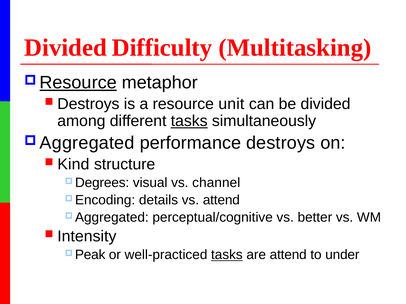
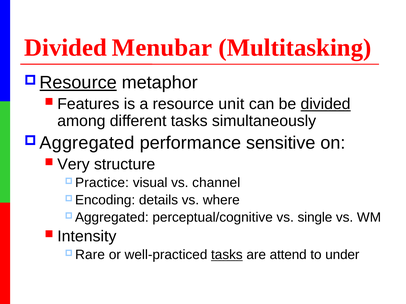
Difficulty: Difficulty -> Menubar
Destroys at (88, 104): Destroys -> Features
divided at (326, 104) underline: none -> present
tasks at (189, 121) underline: present -> none
performance destroys: destroys -> sensitive
Kind: Kind -> Very
Degrees: Degrees -> Practice
vs attend: attend -> where
better: better -> single
Peak: Peak -> Rare
